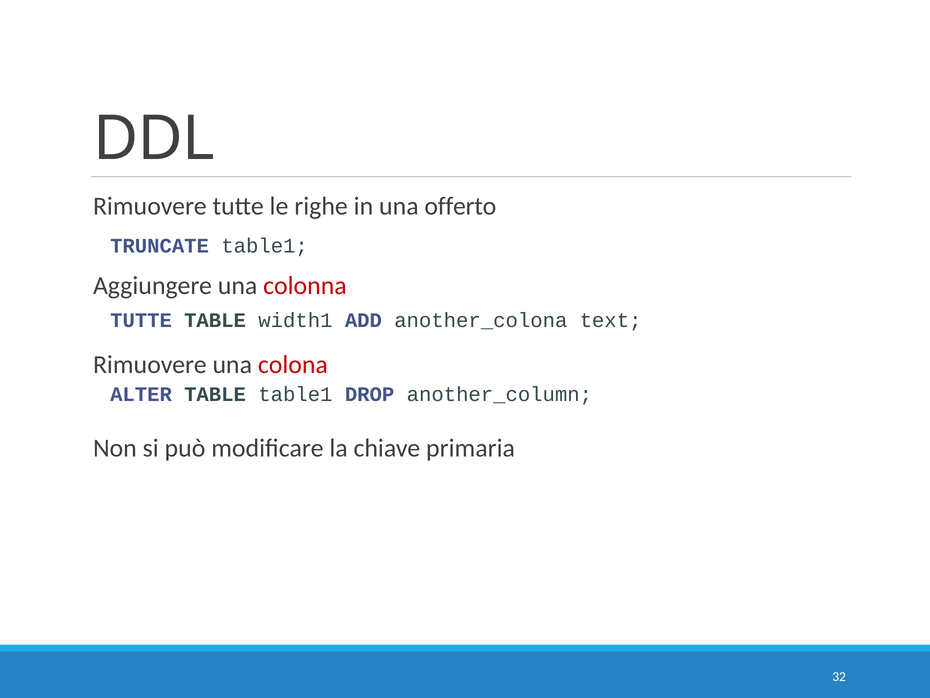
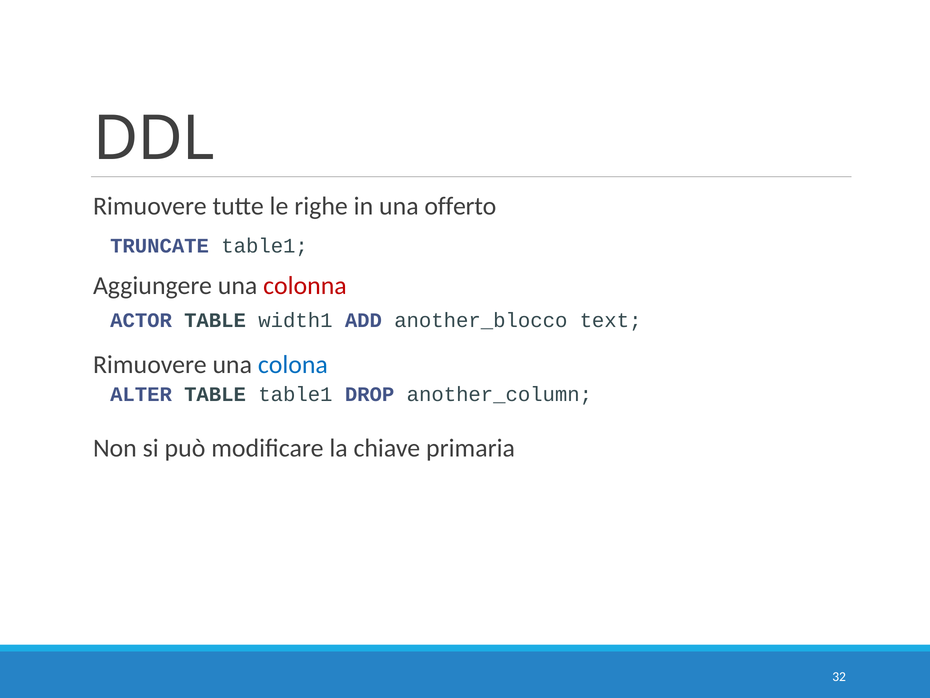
TUTTE at (141, 320): TUTTE -> ACTOR
another_colona: another_colona -> another_blocco
colona colour: red -> blue
